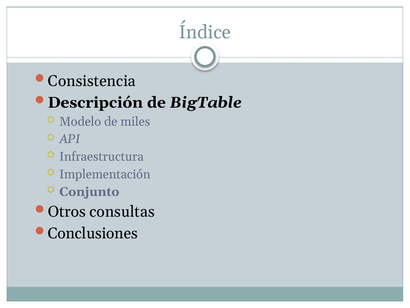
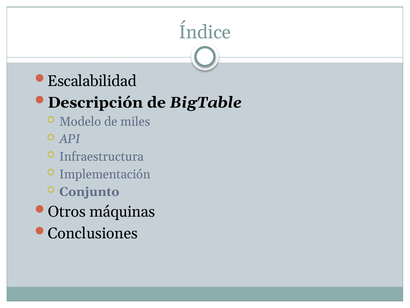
Consistencia: Consistencia -> Escalabilidad
consultas: consultas -> máquinas
